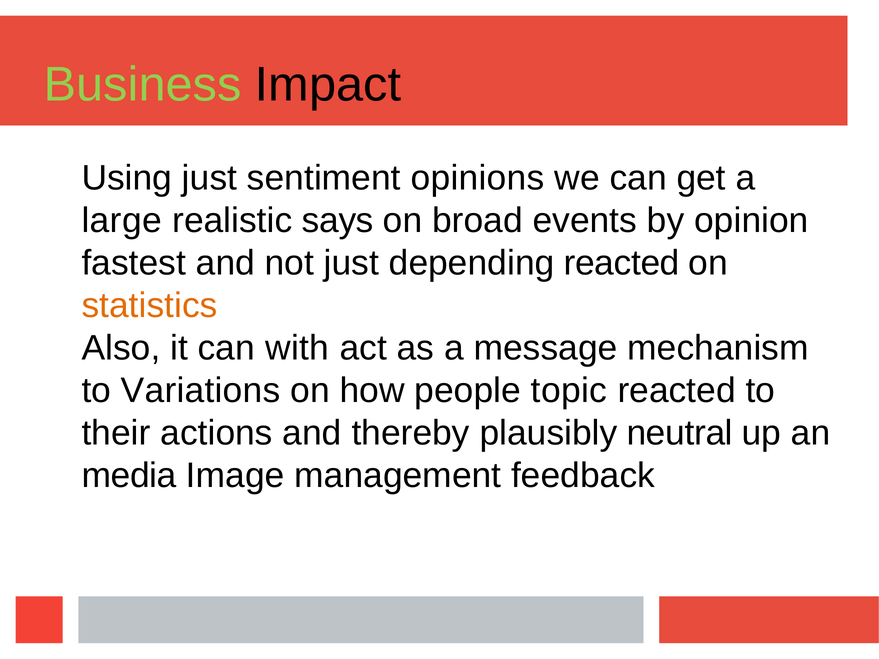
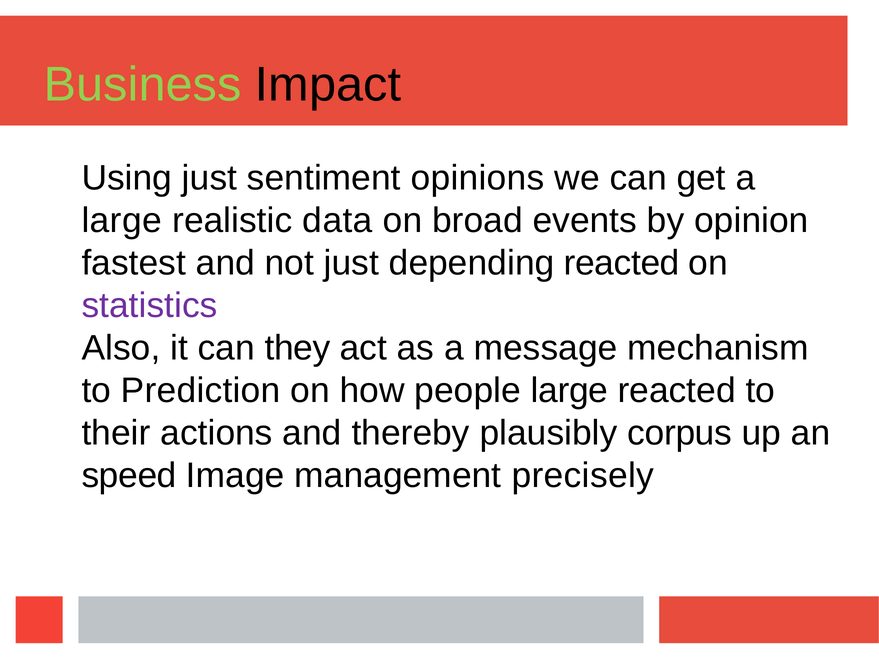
says: says -> data
statistics colour: orange -> purple
with: with -> they
Variations: Variations -> Prediction
people topic: topic -> large
neutral: neutral -> corpus
media: media -> speed
feedback: feedback -> precisely
